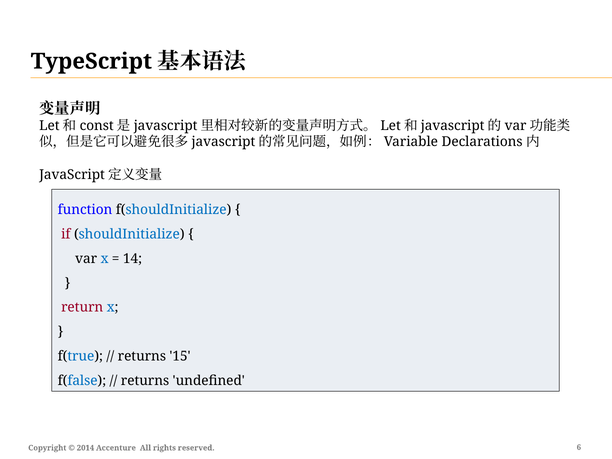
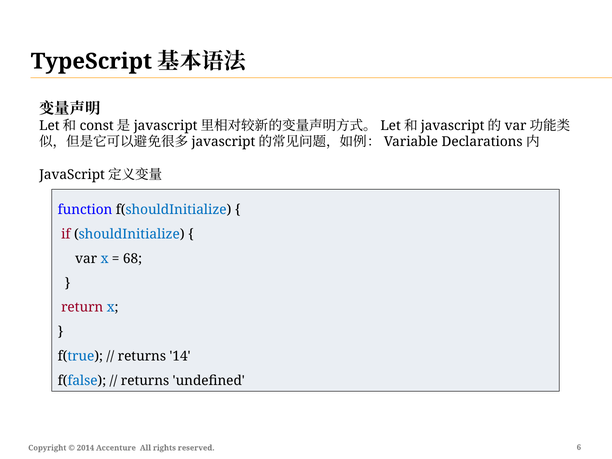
14: 14 -> 68
15: 15 -> 14
